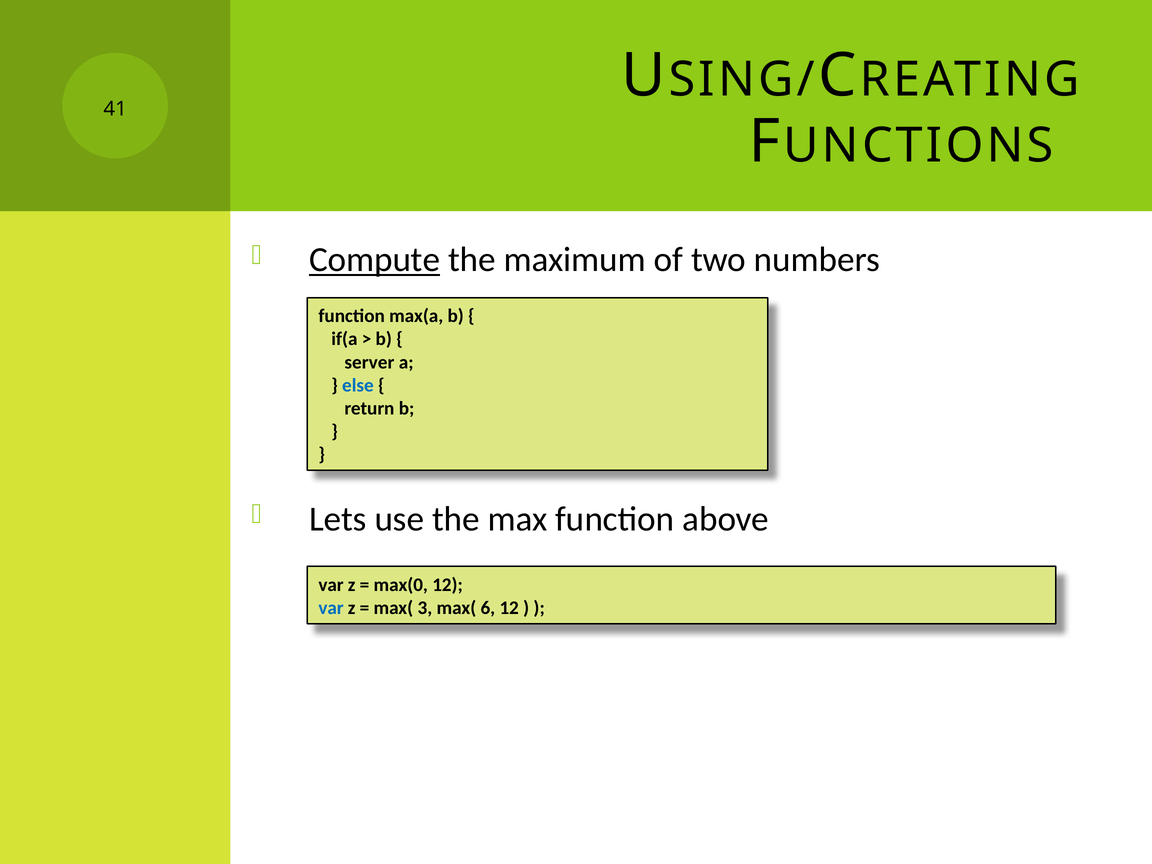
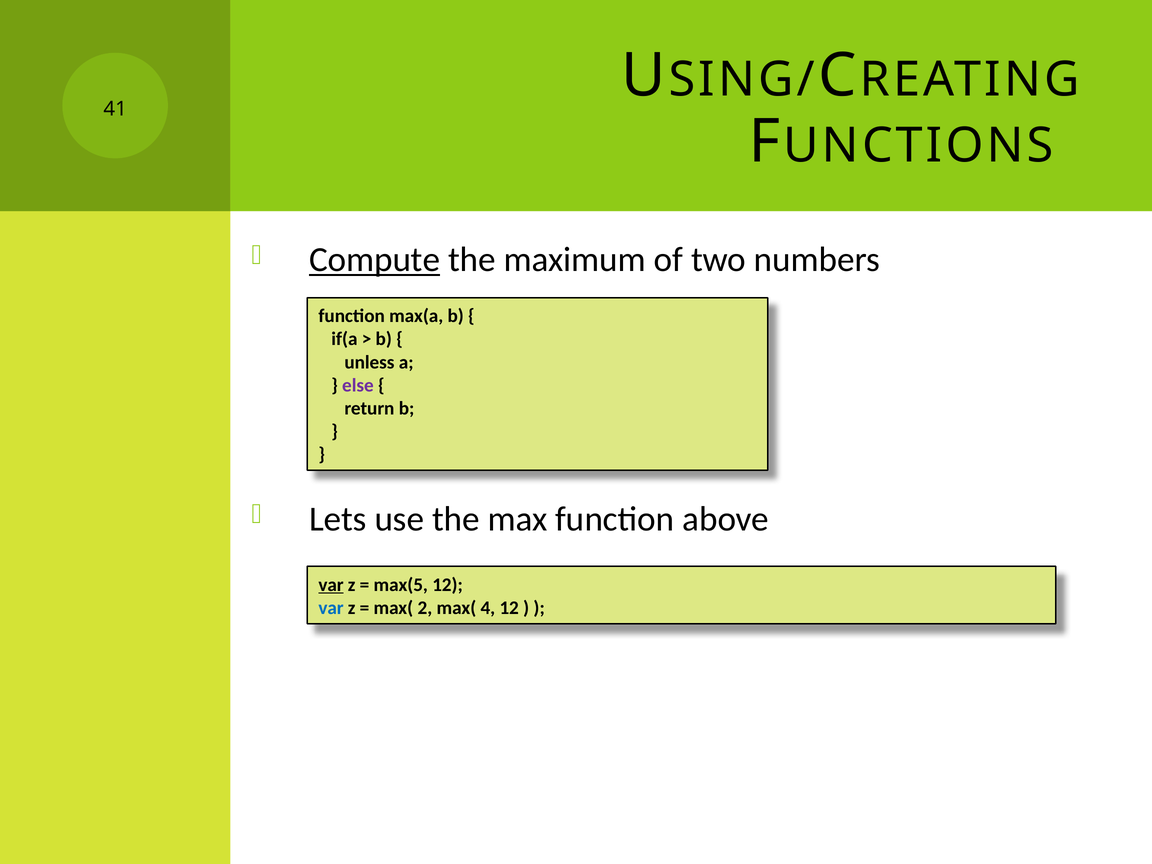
server: server -> unless
else colour: blue -> purple
var at (331, 585) underline: none -> present
max(0: max(0 -> max(5
3: 3 -> 2
6: 6 -> 4
